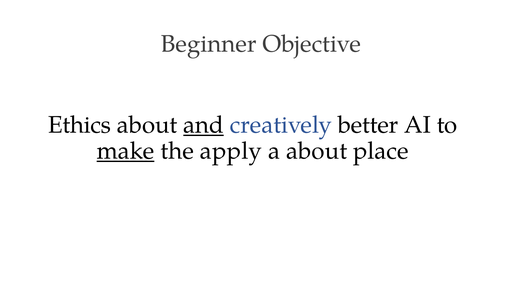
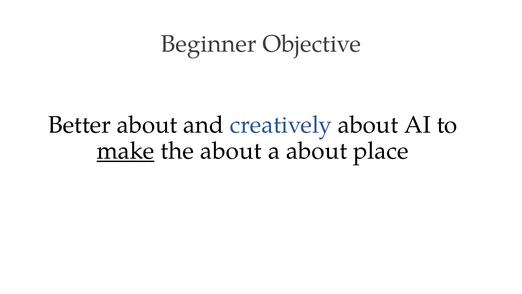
Ethics: Ethics -> Better
and underline: present -> none
creatively better: better -> about
the apply: apply -> about
